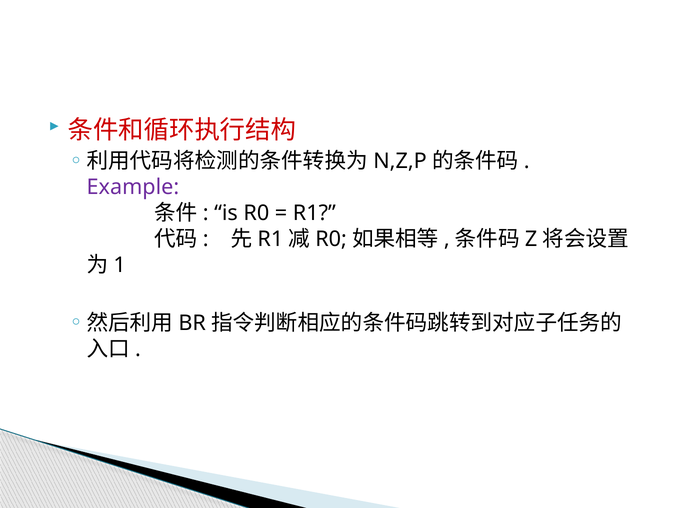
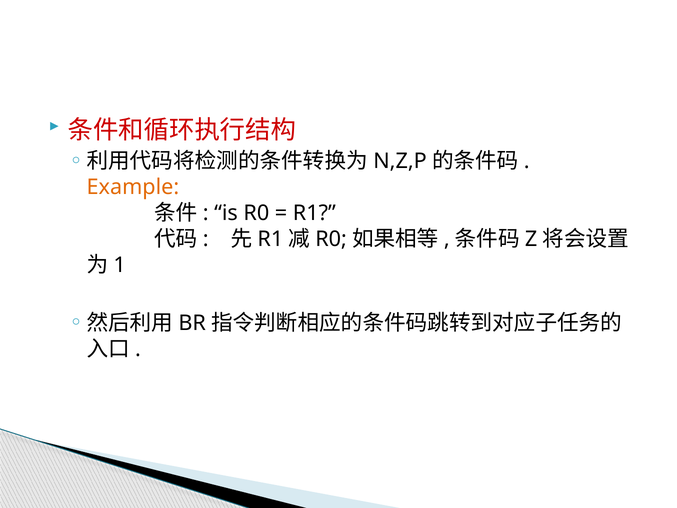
Example colour: purple -> orange
